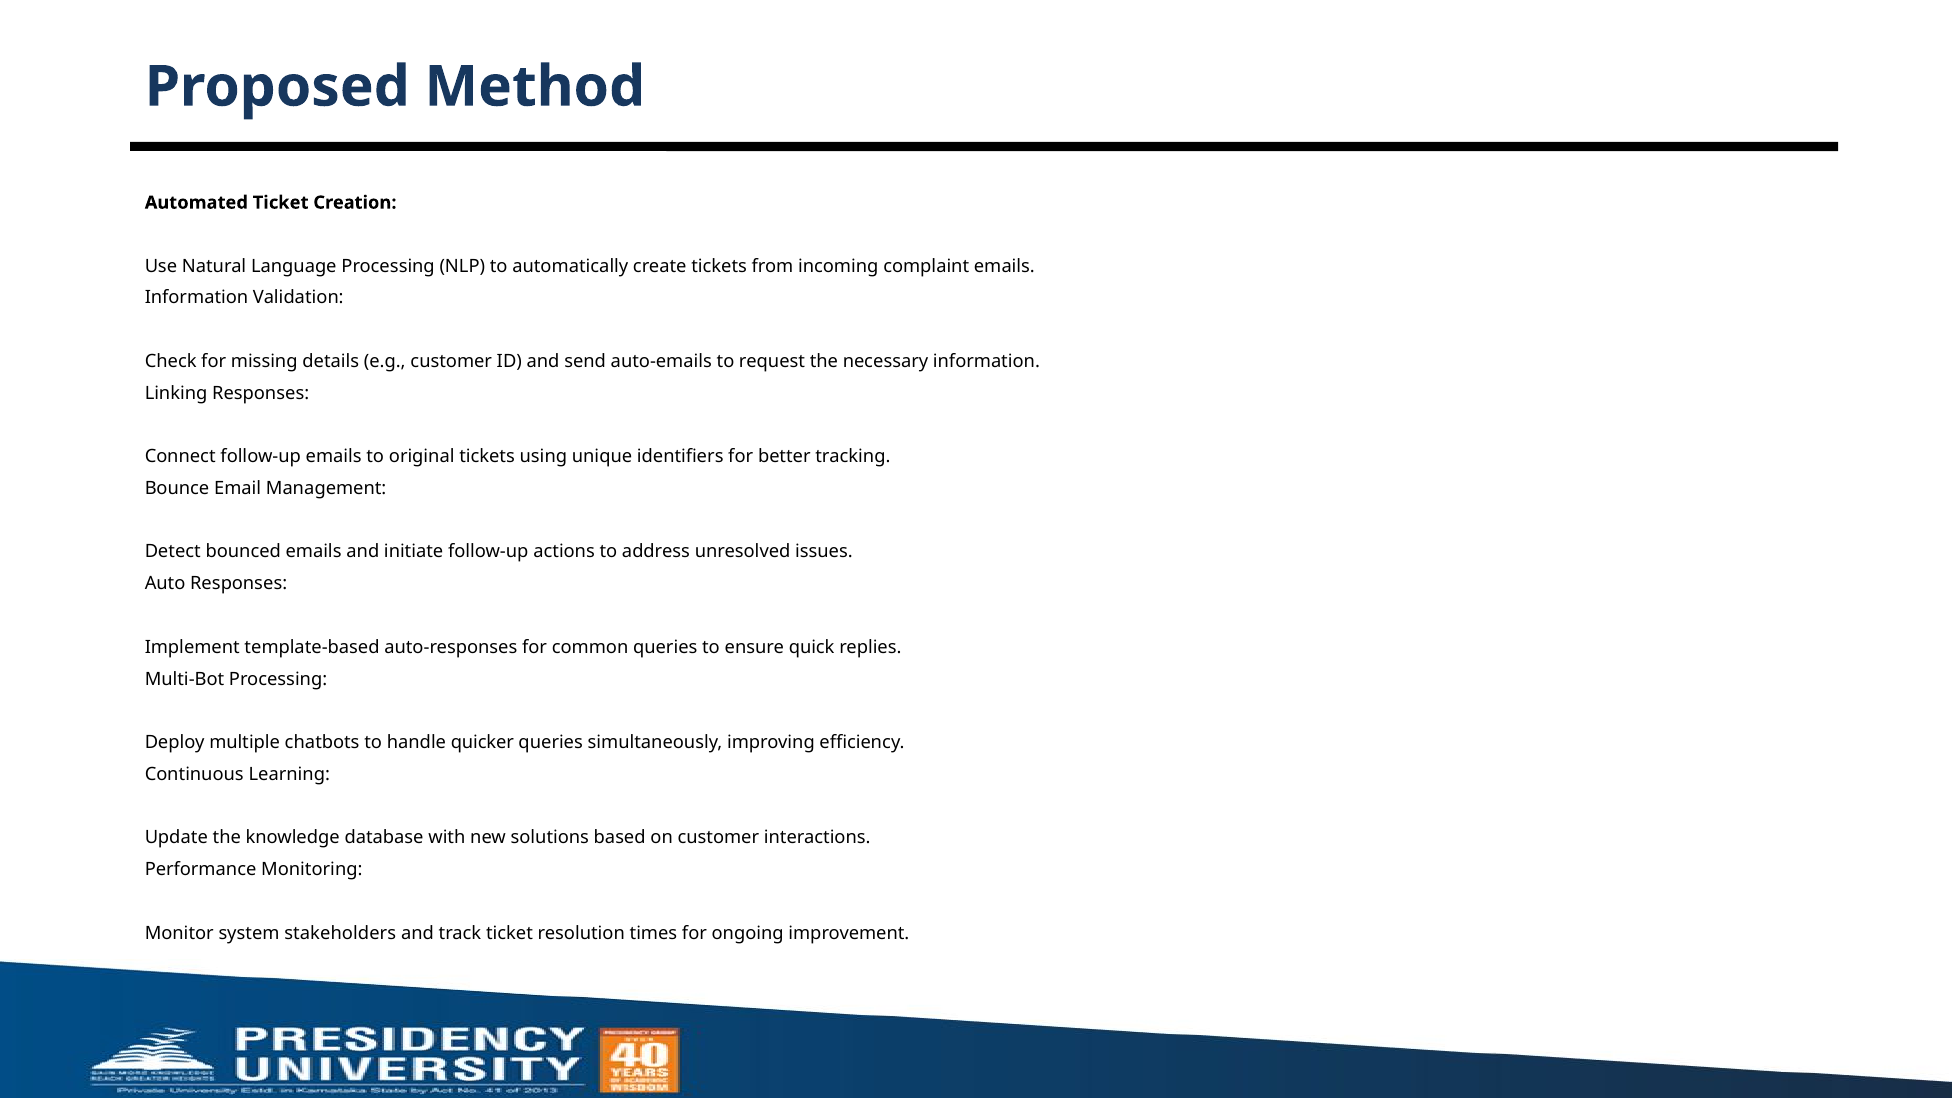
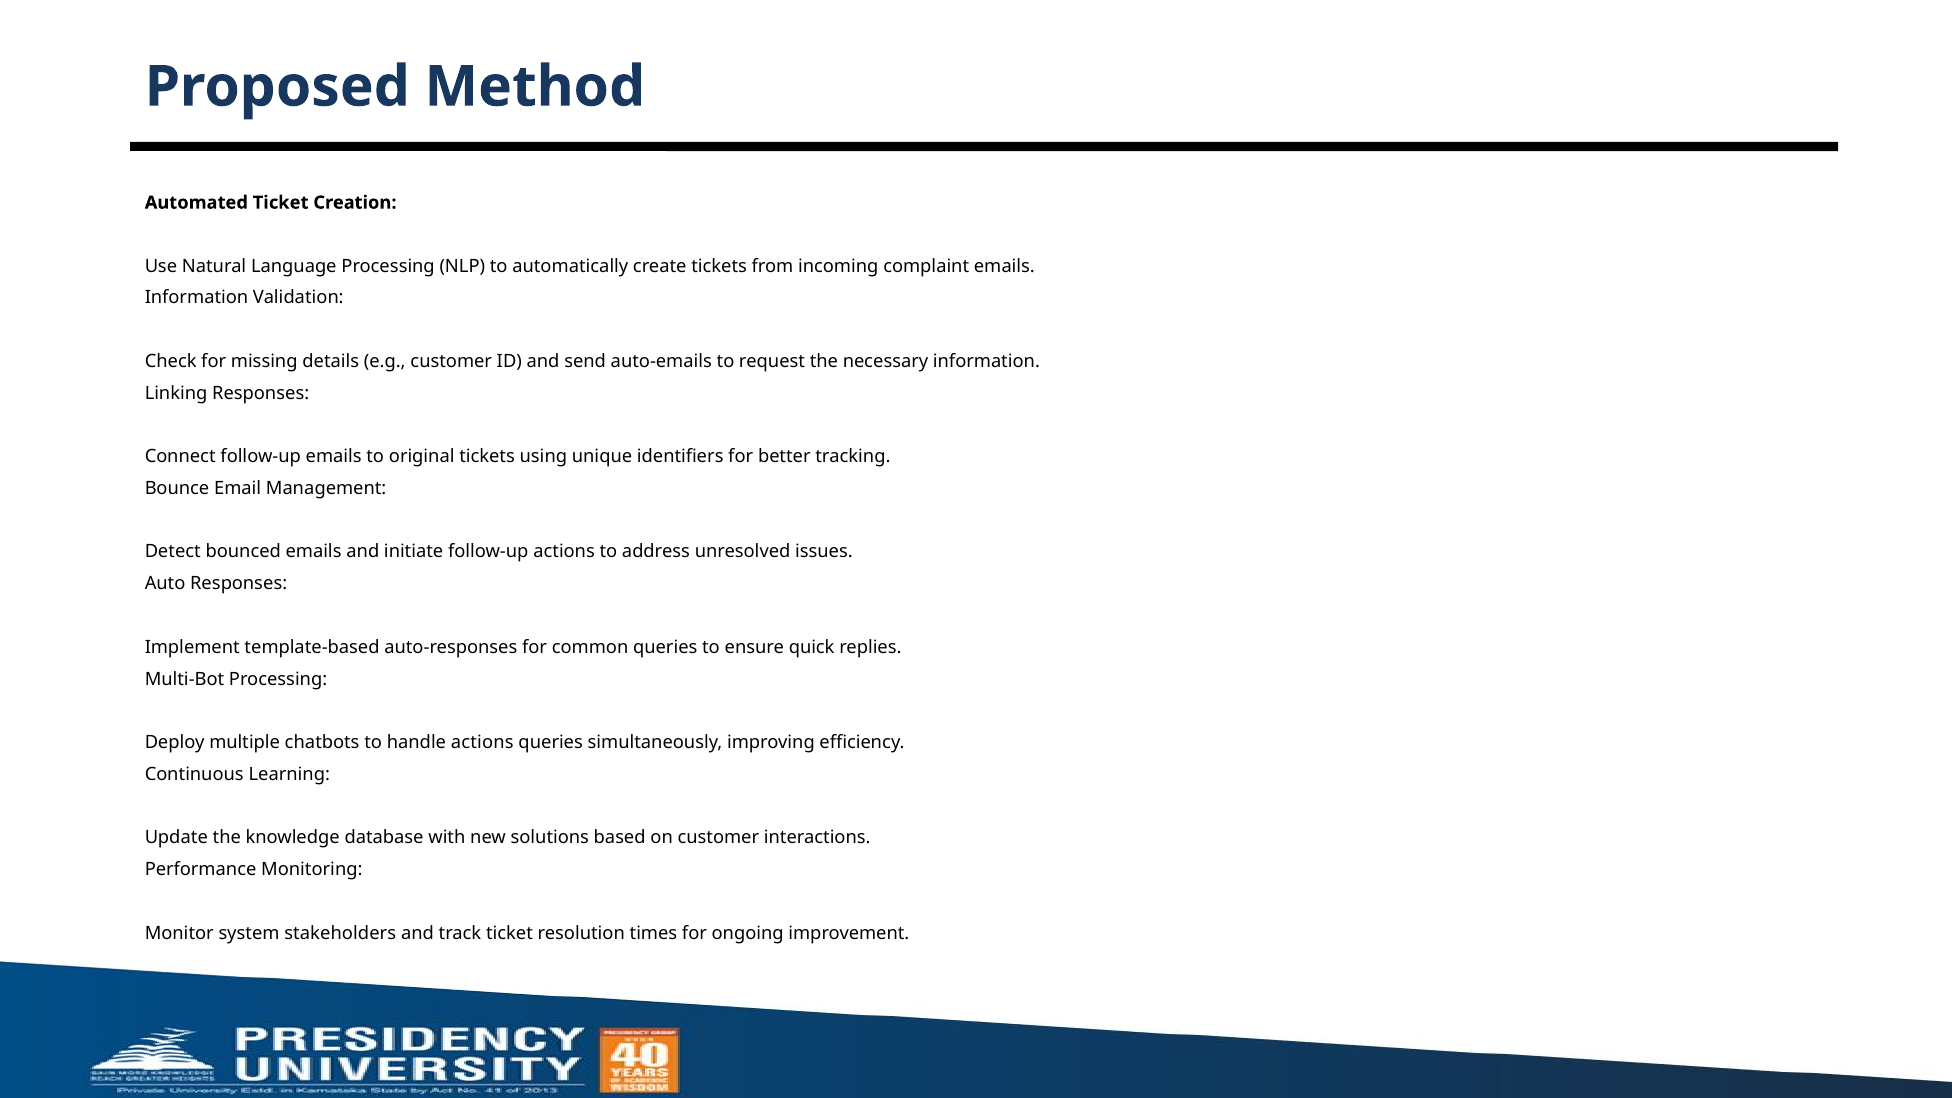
handle quicker: quicker -> actions
